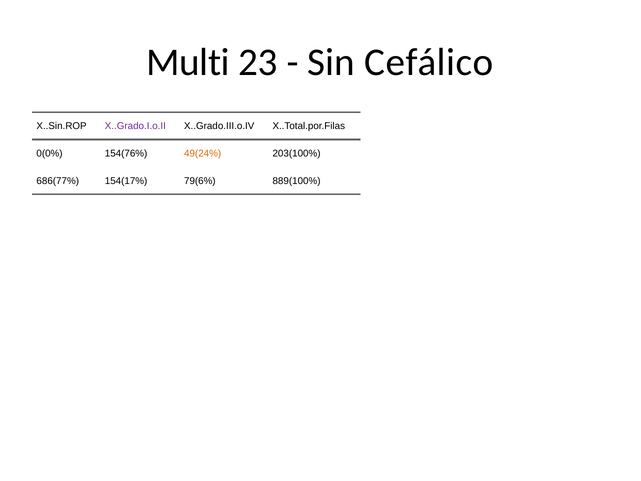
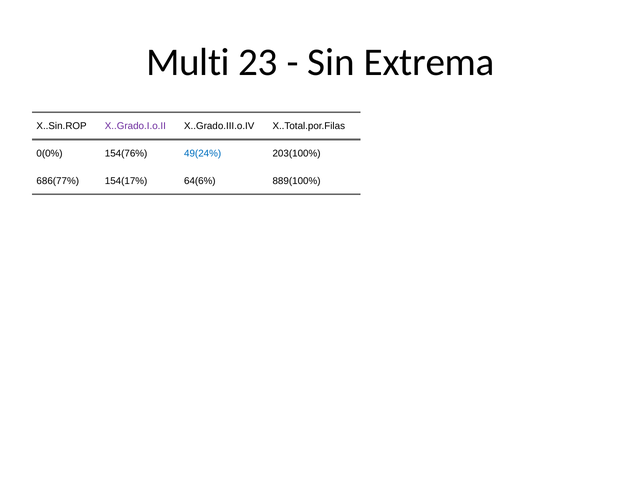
Cefálico: Cefálico -> Extrema
49(24% colour: orange -> blue
79(6%: 79(6% -> 64(6%
